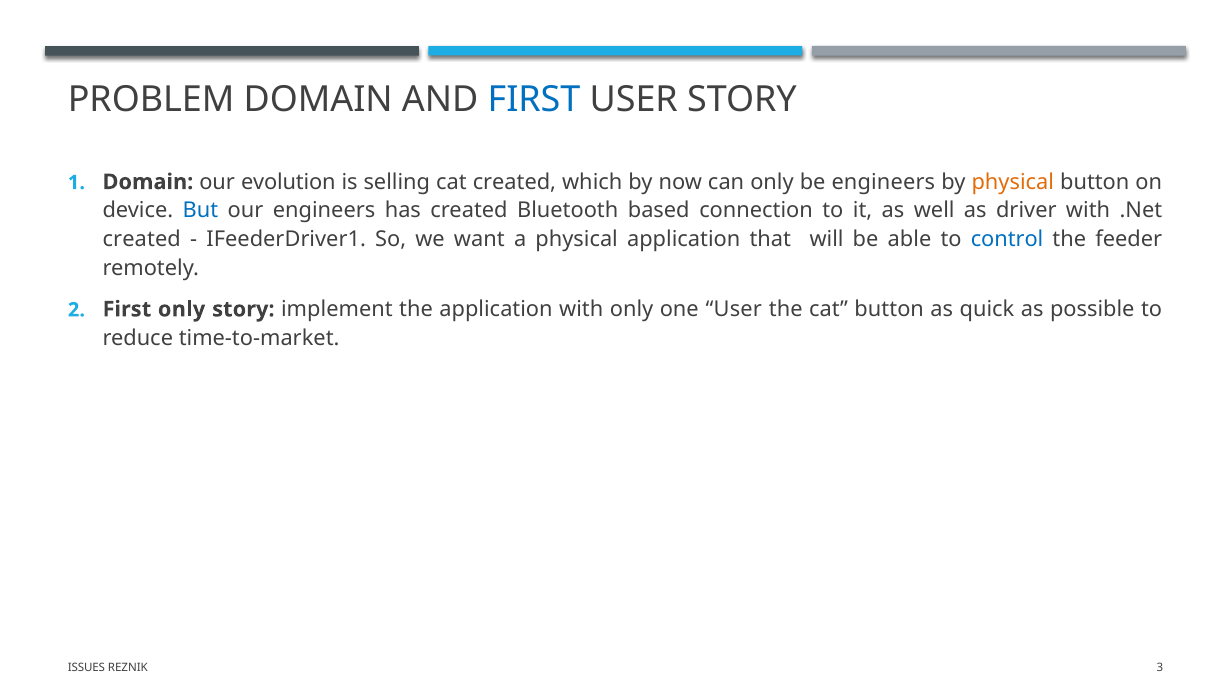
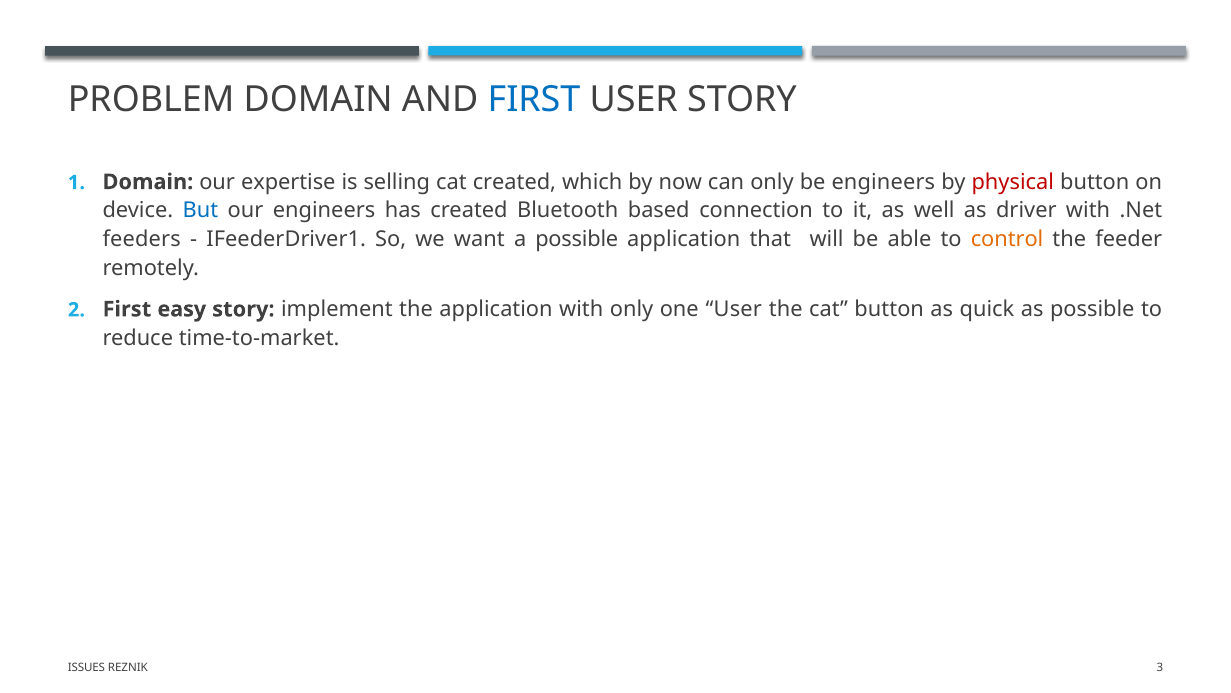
evolution: evolution -> expertise
physical at (1013, 182) colour: orange -> red
created at (142, 239): created -> feeders
a physical: physical -> possible
control colour: blue -> orange
First only: only -> easy
